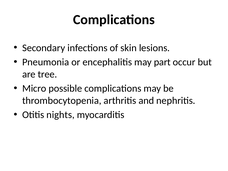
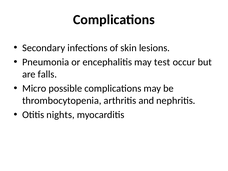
part: part -> test
tree: tree -> falls
